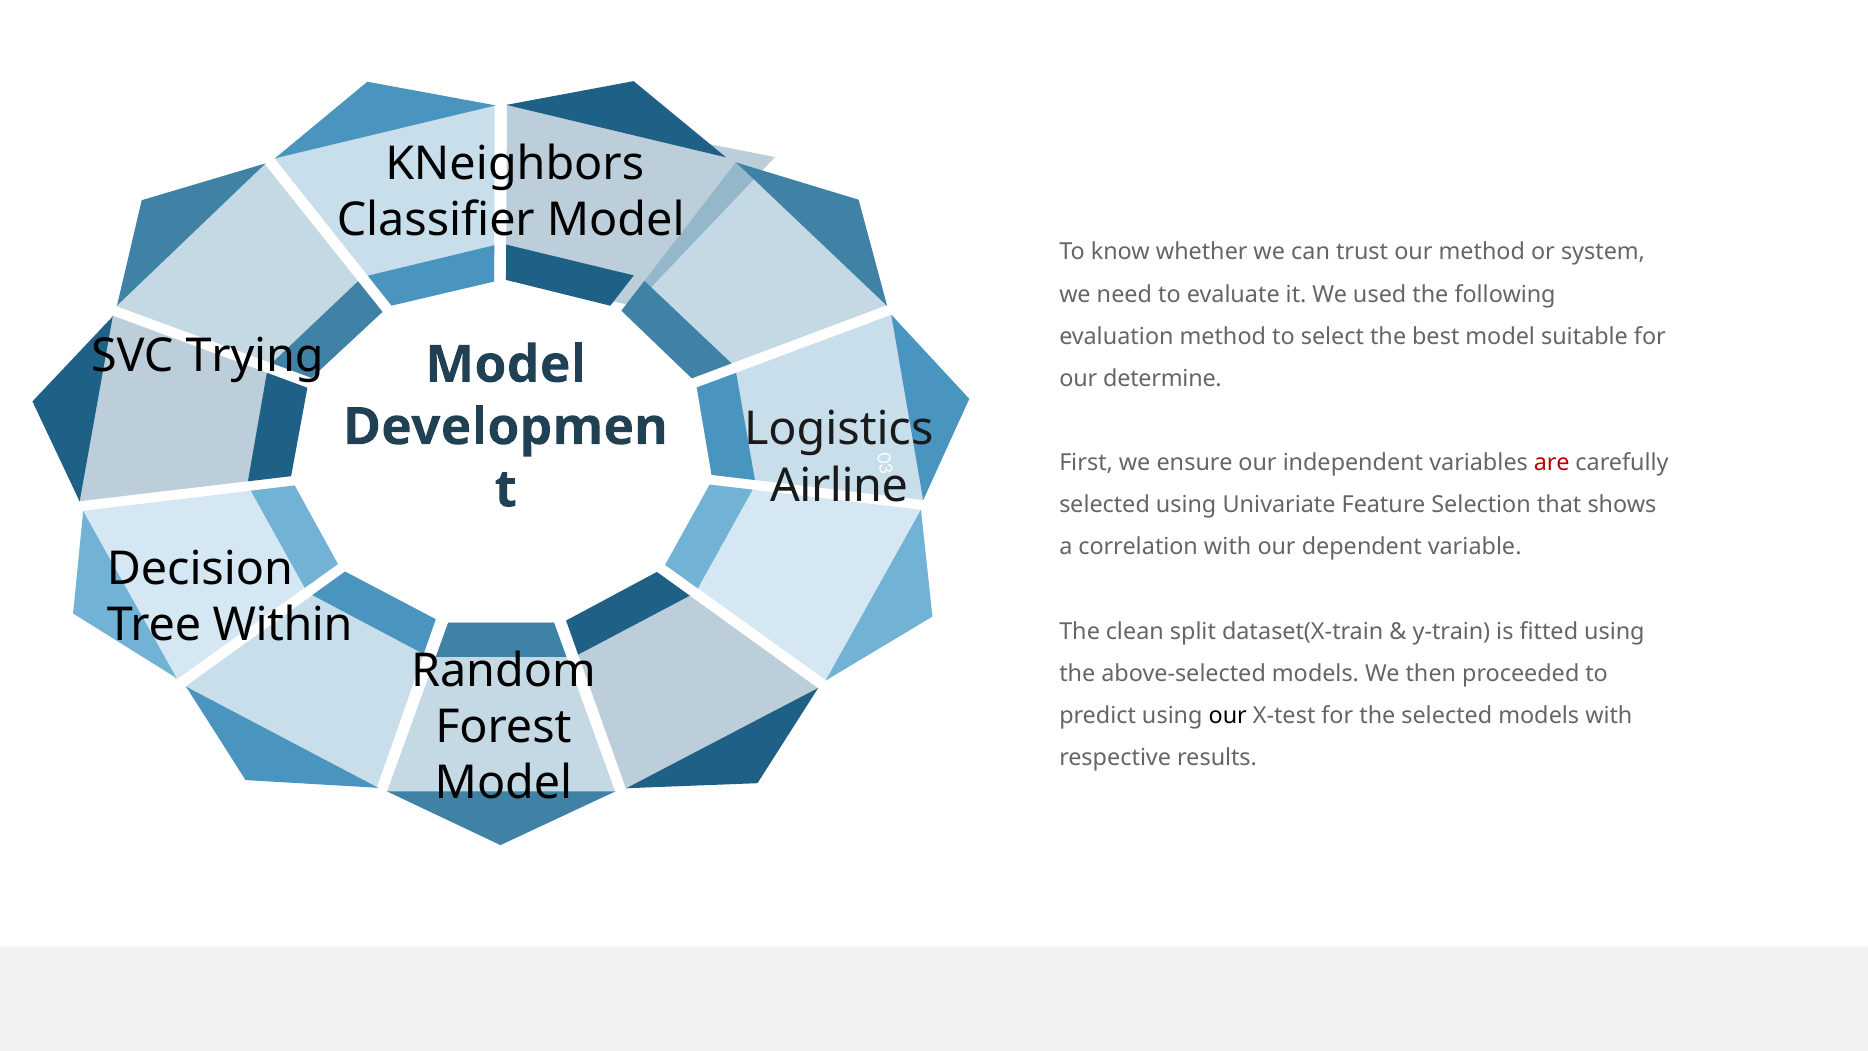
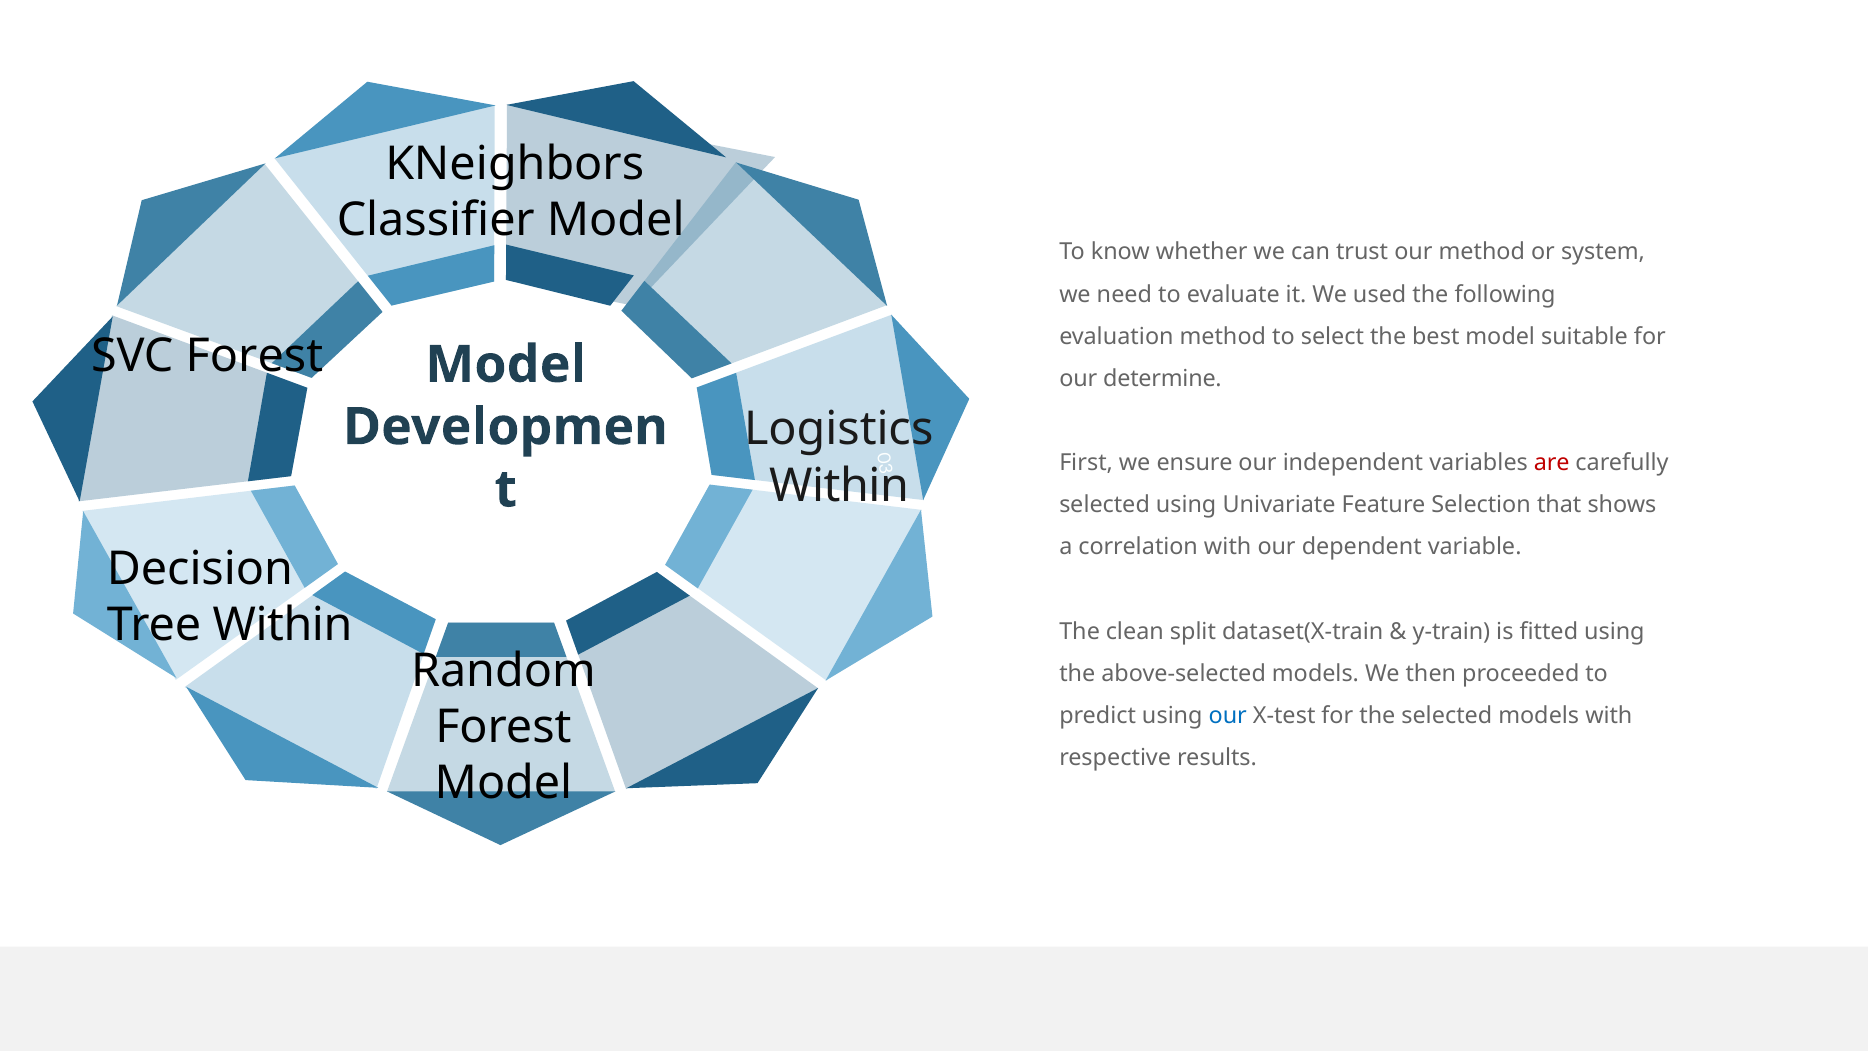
SVC Trying: Trying -> Forest
Airline at (839, 485): Airline -> Within
our at (1228, 716) colour: black -> blue
